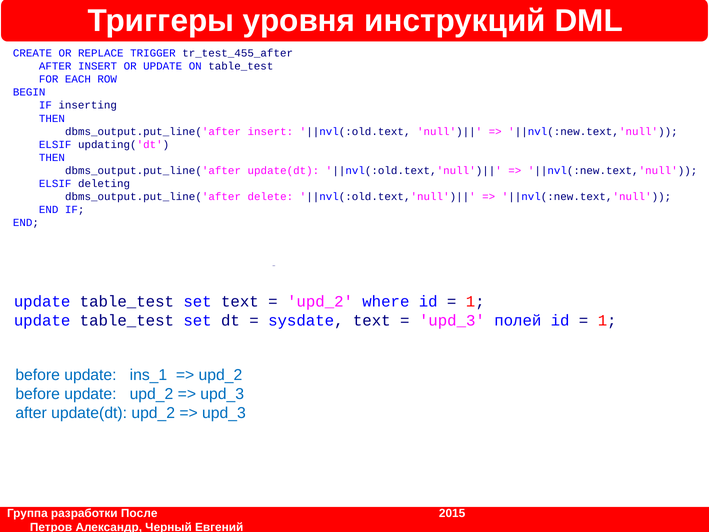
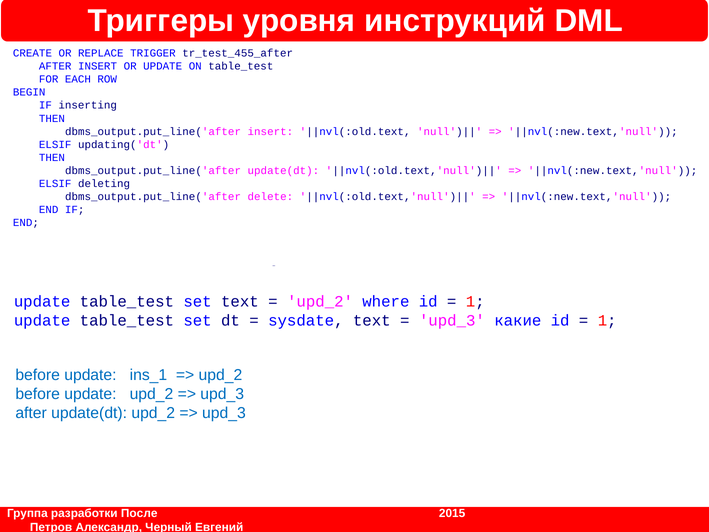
полей: полей -> какие
